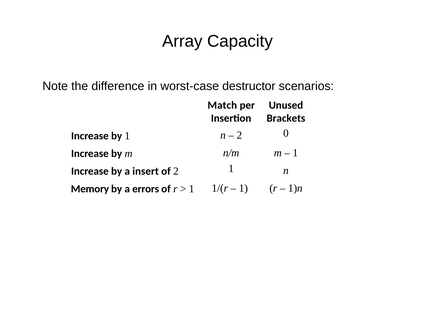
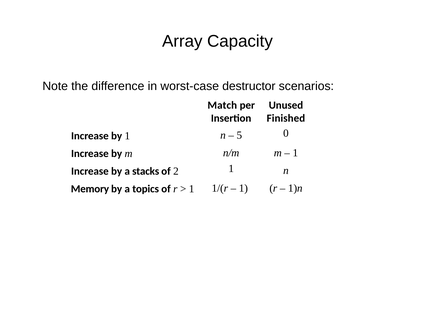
Brackets: Brackets -> Finished
2 at (239, 135): 2 -> 5
insert: insert -> stacks
errors: errors -> topics
